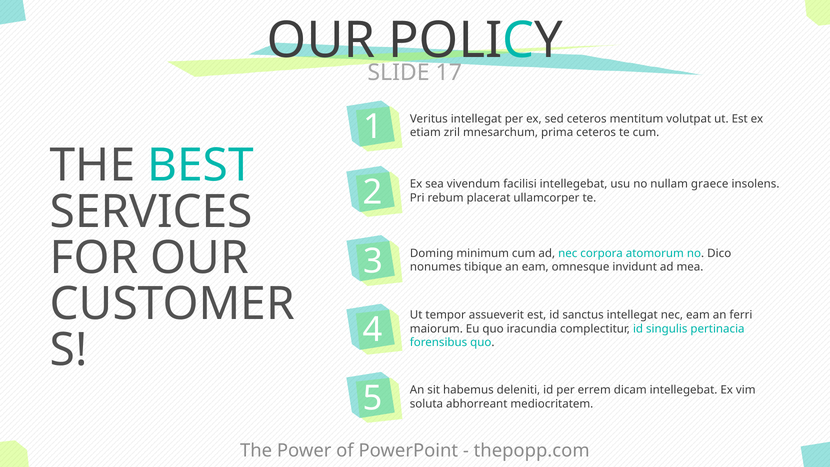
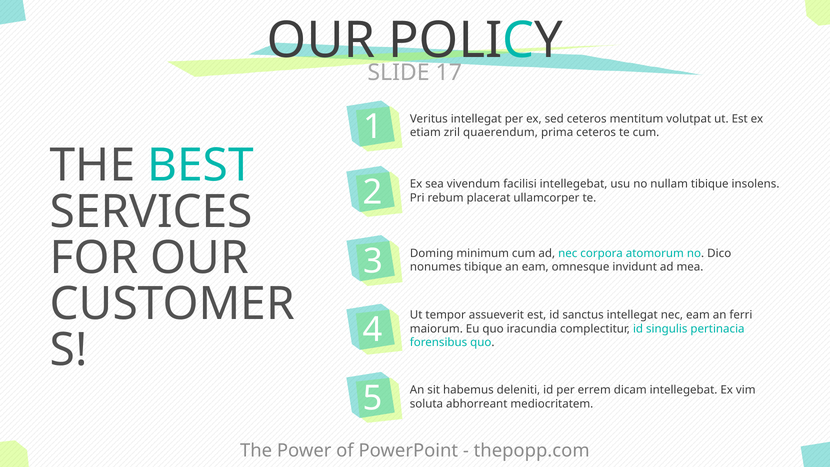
mnesarchum: mnesarchum -> quaerendum
nullam graece: graece -> tibique
